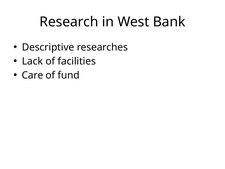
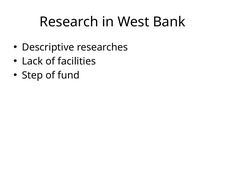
Care: Care -> Step
